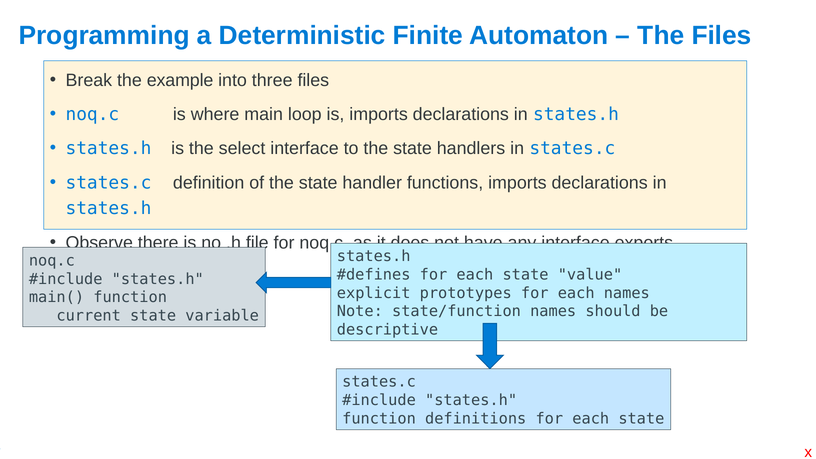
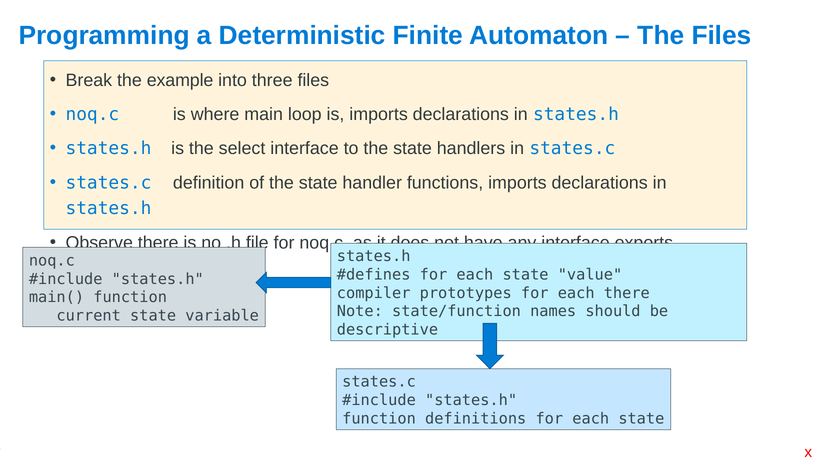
explicit: explicit -> compiler
each names: names -> there
